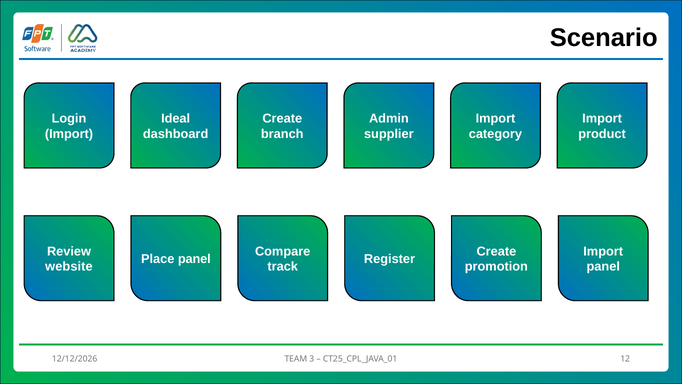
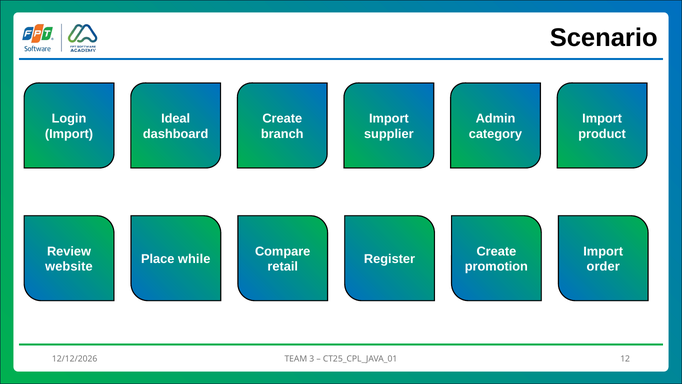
Admin at (389, 119): Admin -> Import
Import at (495, 119): Import -> Admin
panel at (194, 259): panel -> while
track: track -> retail
panel at (603, 267): panel -> order
